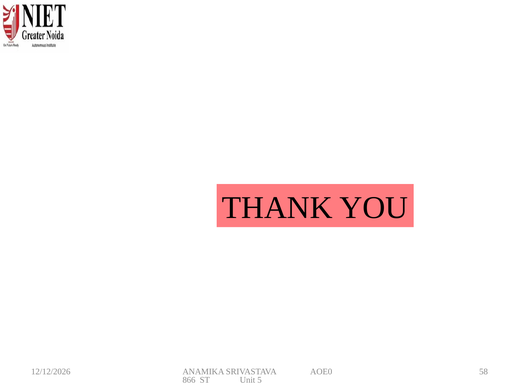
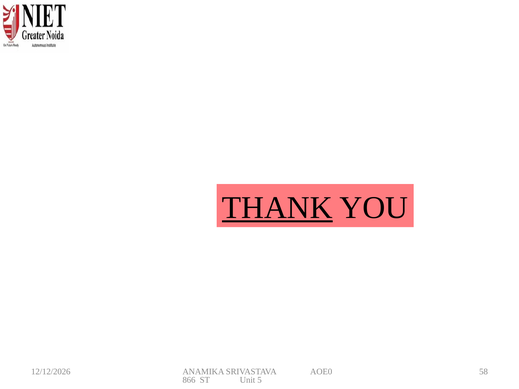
THANK underline: none -> present
